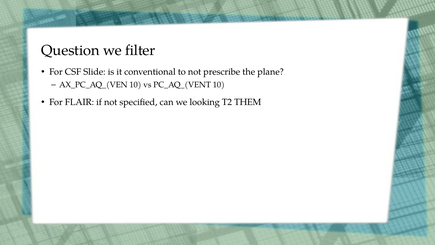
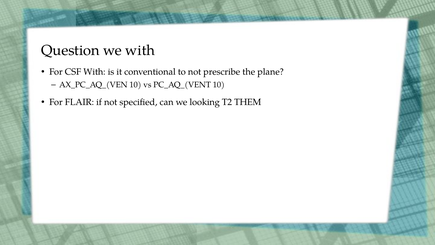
we filter: filter -> with
CSF Slide: Slide -> With
